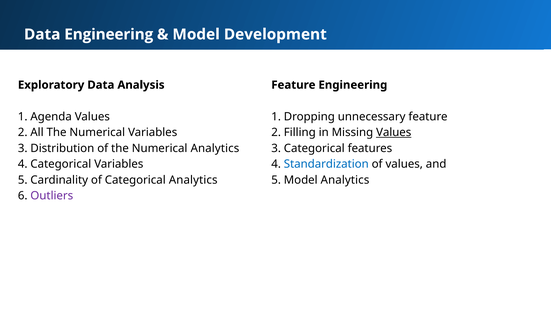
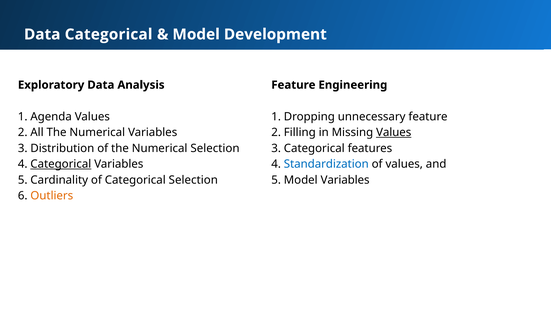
Data Engineering: Engineering -> Categorical
Numerical Analytics: Analytics -> Selection
Categorical at (61, 164) underline: none -> present
Categorical Analytics: Analytics -> Selection
Model Analytics: Analytics -> Variables
Outliers colour: purple -> orange
